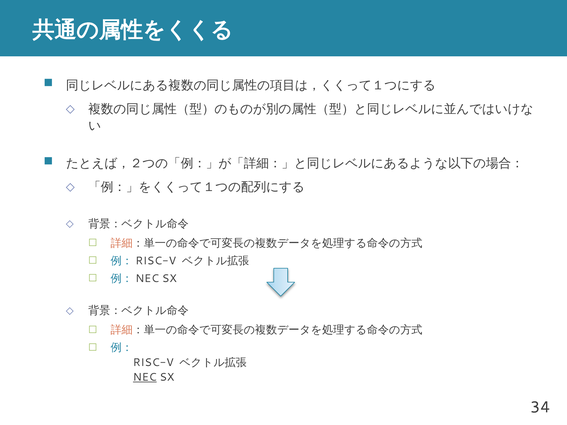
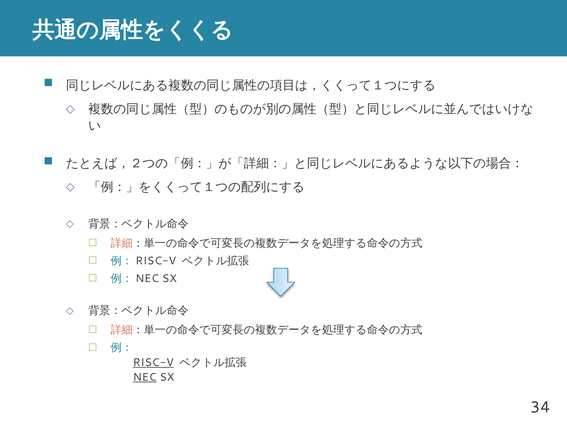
RISC-V underline: none -> present
